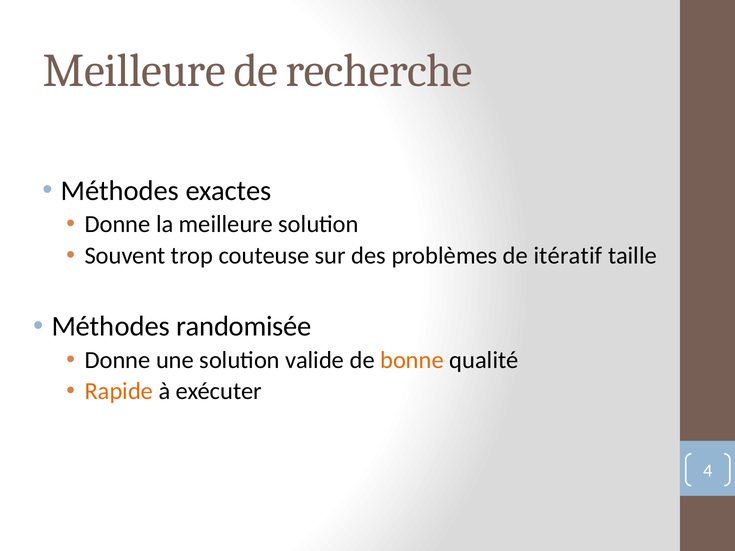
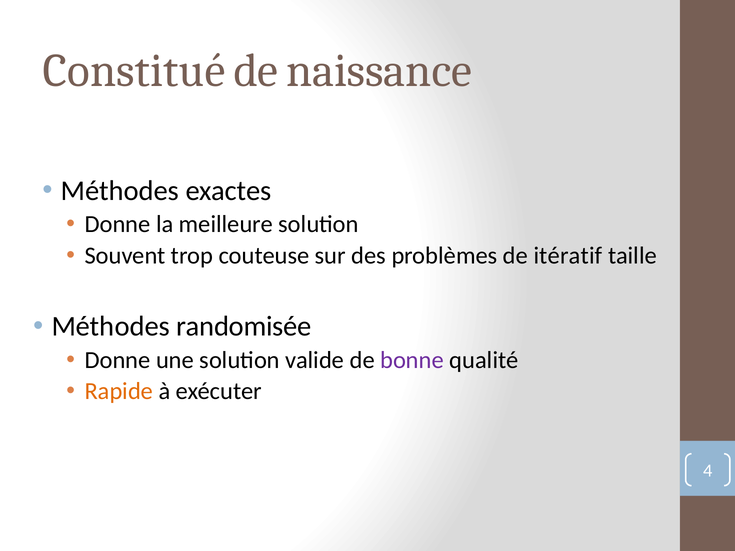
Meilleure at (134, 71): Meilleure -> Constitué
recherche: recherche -> naissance
bonne colour: orange -> purple
